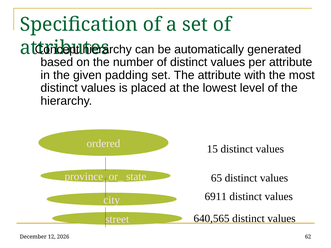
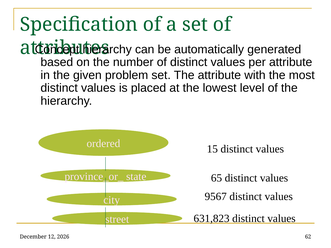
padding: padding -> problem
6911: 6911 -> 9567
640,565: 640,565 -> 631,823
